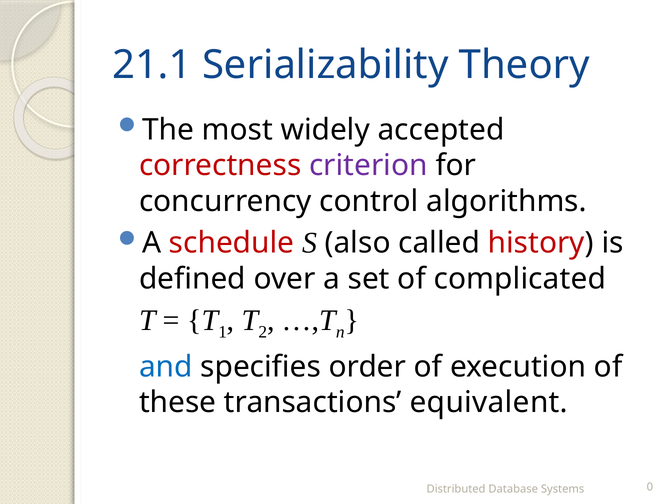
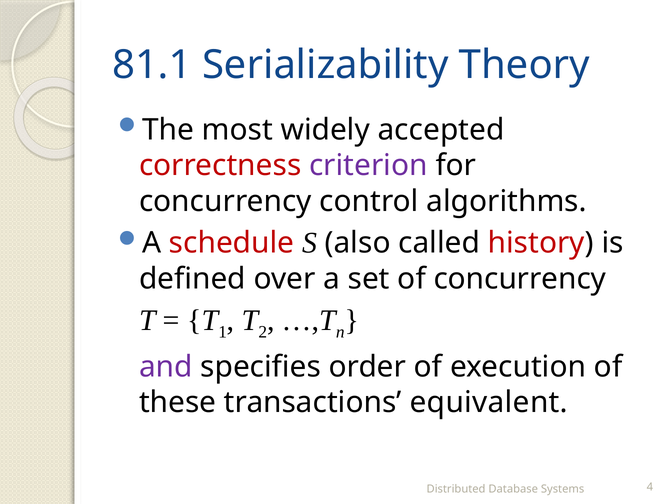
21.1: 21.1 -> 81.1
of complicated: complicated -> concurrency
and colour: blue -> purple
0: 0 -> 4
